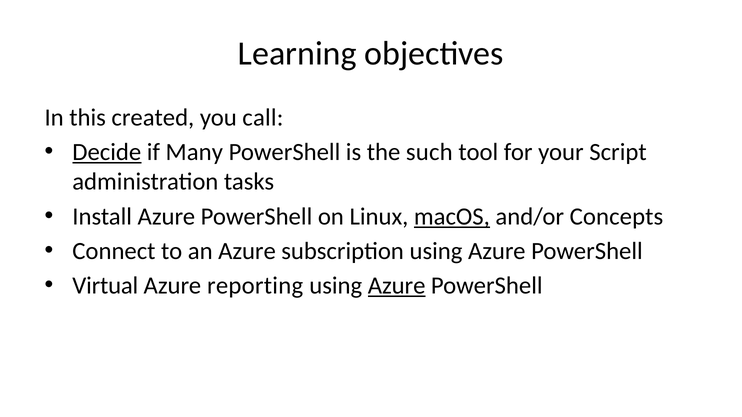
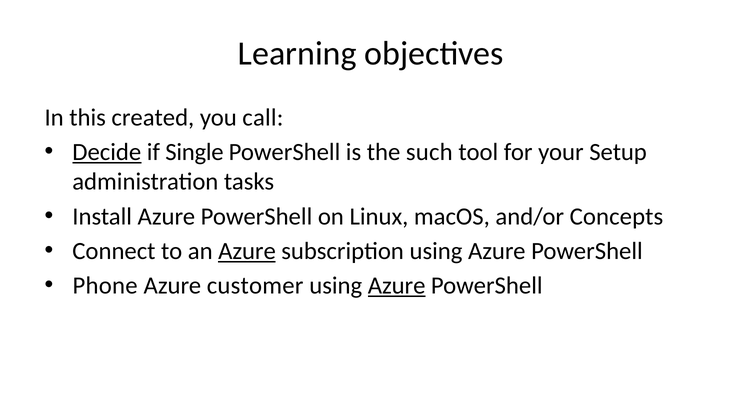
Many: Many -> Single
Script: Script -> Setup
macOS underline: present -> none
Azure at (247, 251) underline: none -> present
Virtual: Virtual -> Phone
reporting: reporting -> customer
